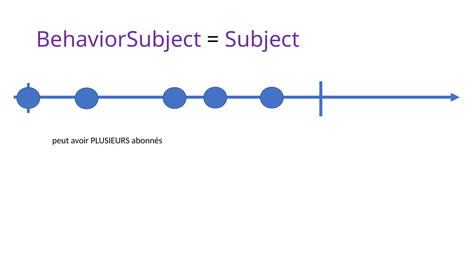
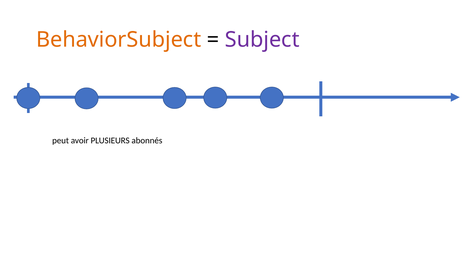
BehaviorSubject colour: purple -> orange
